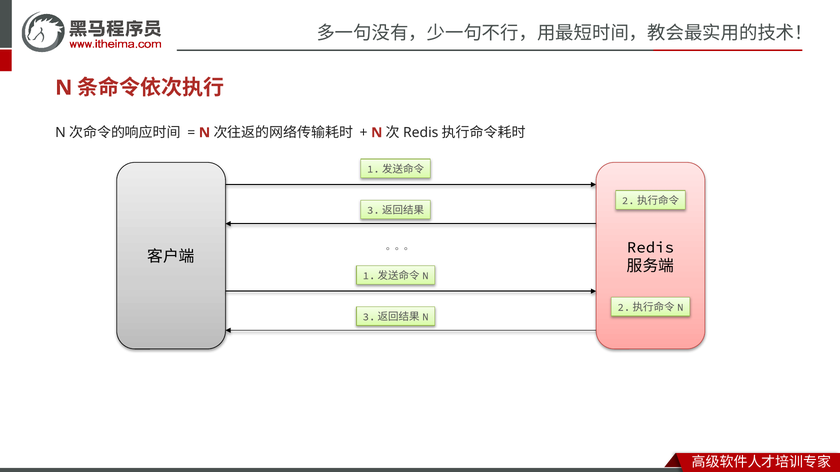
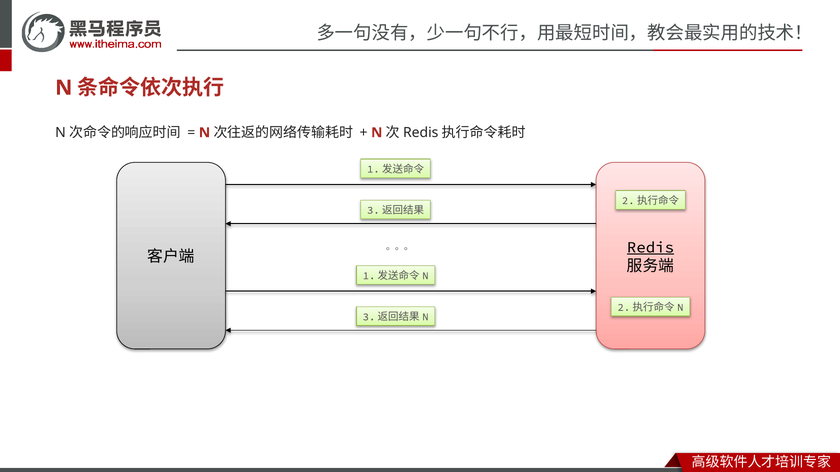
Redis underline: none -> present
